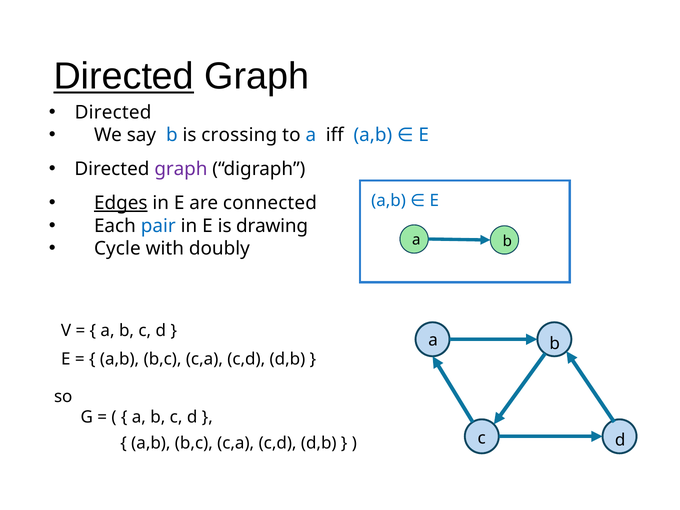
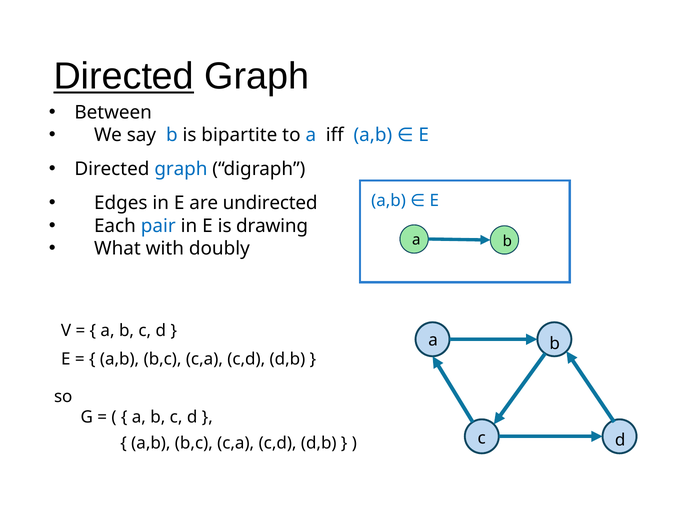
Directed at (113, 112): Directed -> Between
crossing: crossing -> bipartite
graph at (181, 169) colour: purple -> blue
Edges underline: present -> none
connected: connected -> undirected
Cycle: Cycle -> What
